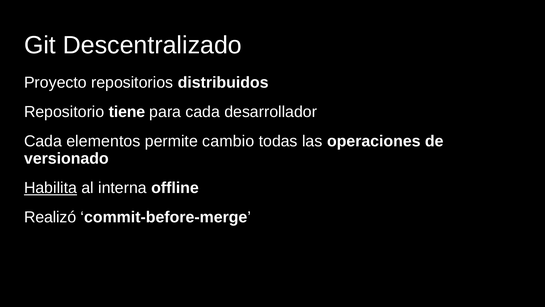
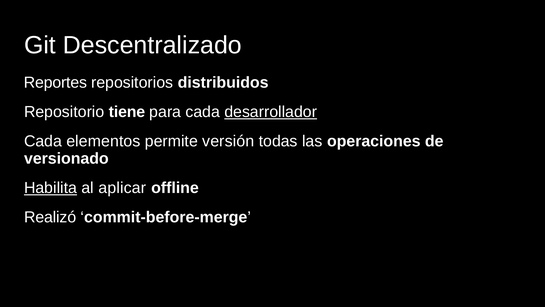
Proyecto: Proyecto -> Reportes
desarrollador underline: none -> present
cambio: cambio -> versión
interna: interna -> aplicar
